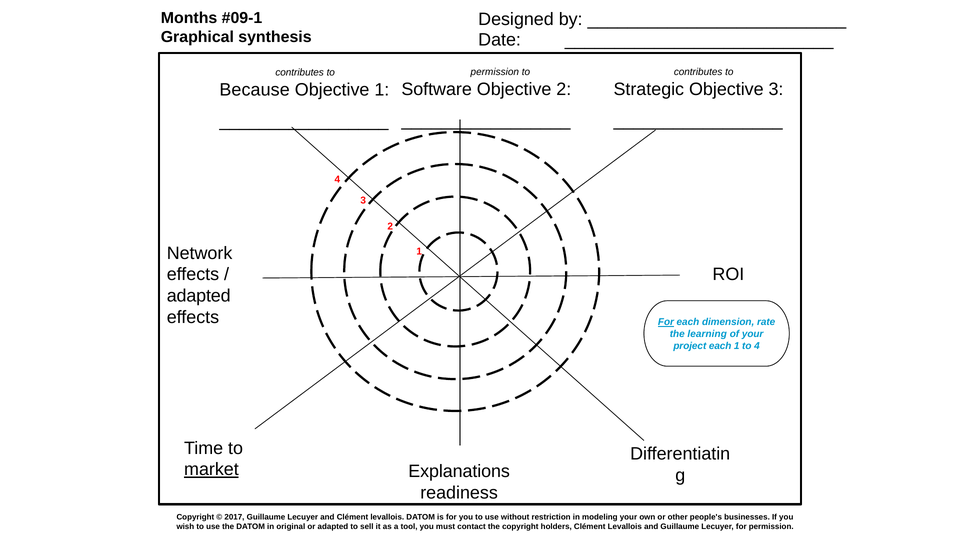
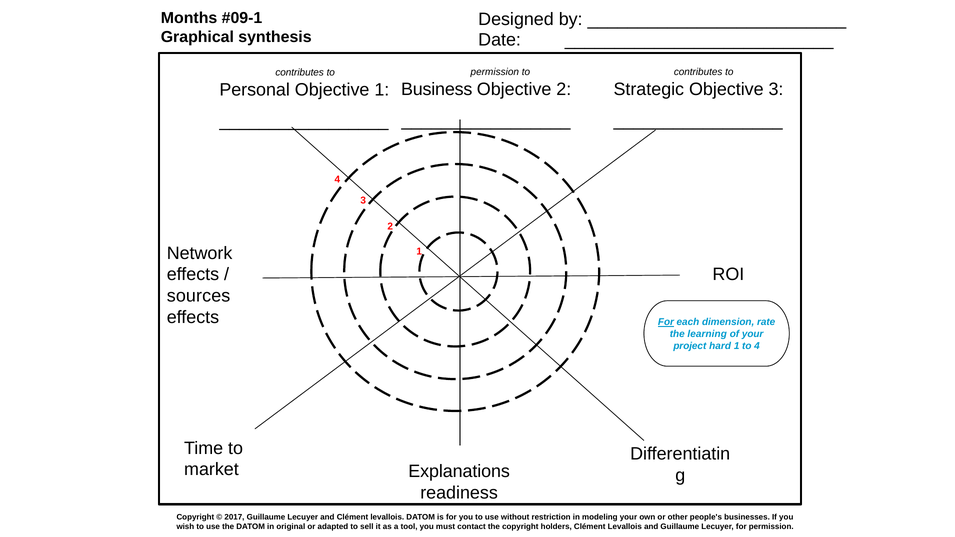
Software: Software -> Business
Because: Because -> Personal
adapted at (199, 296): adapted -> sources
project each: each -> hard
market underline: present -> none
